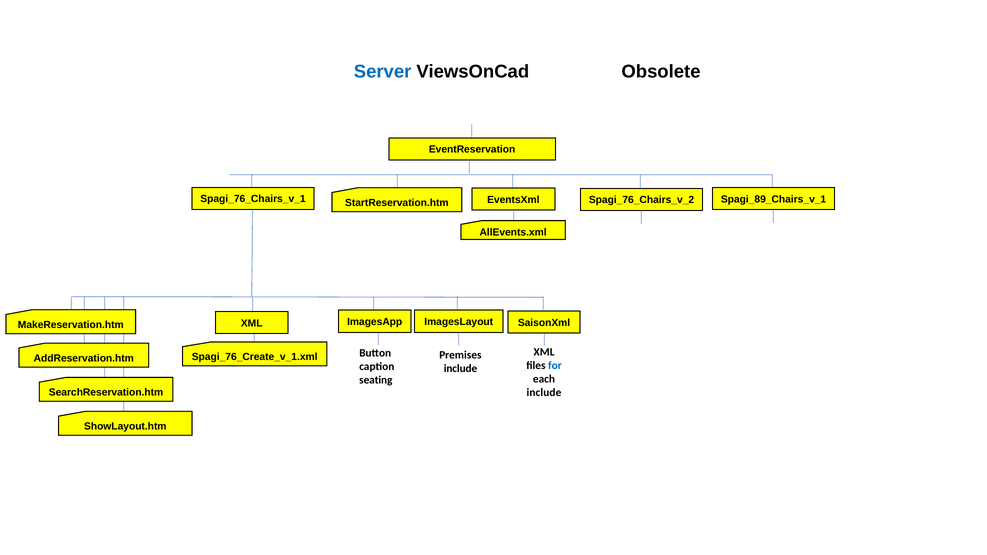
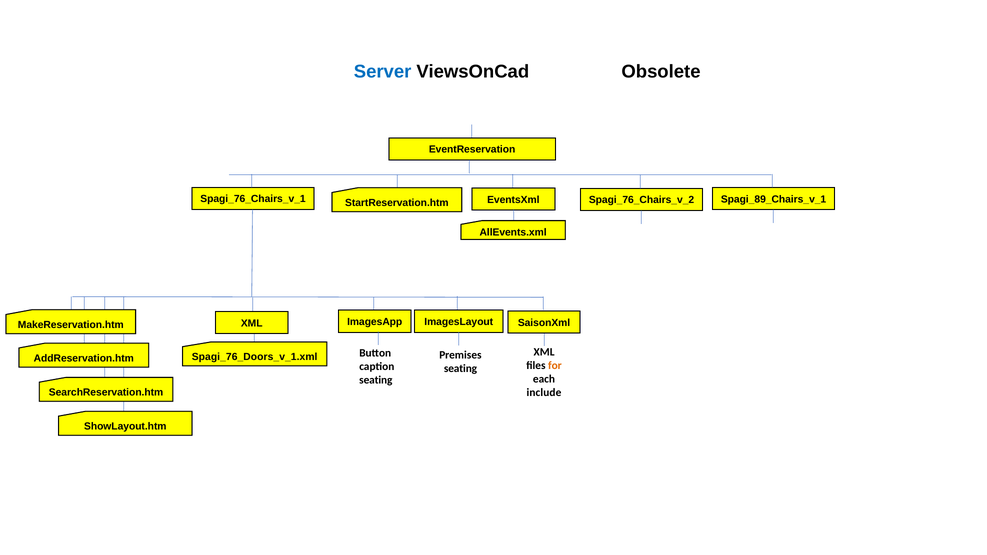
Spagi_76_Create_v_1.xml: Spagi_76_Create_v_1.xml -> Spagi_76_Doors_v_1.xml
for colour: blue -> orange
include at (460, 369): include -> seating
